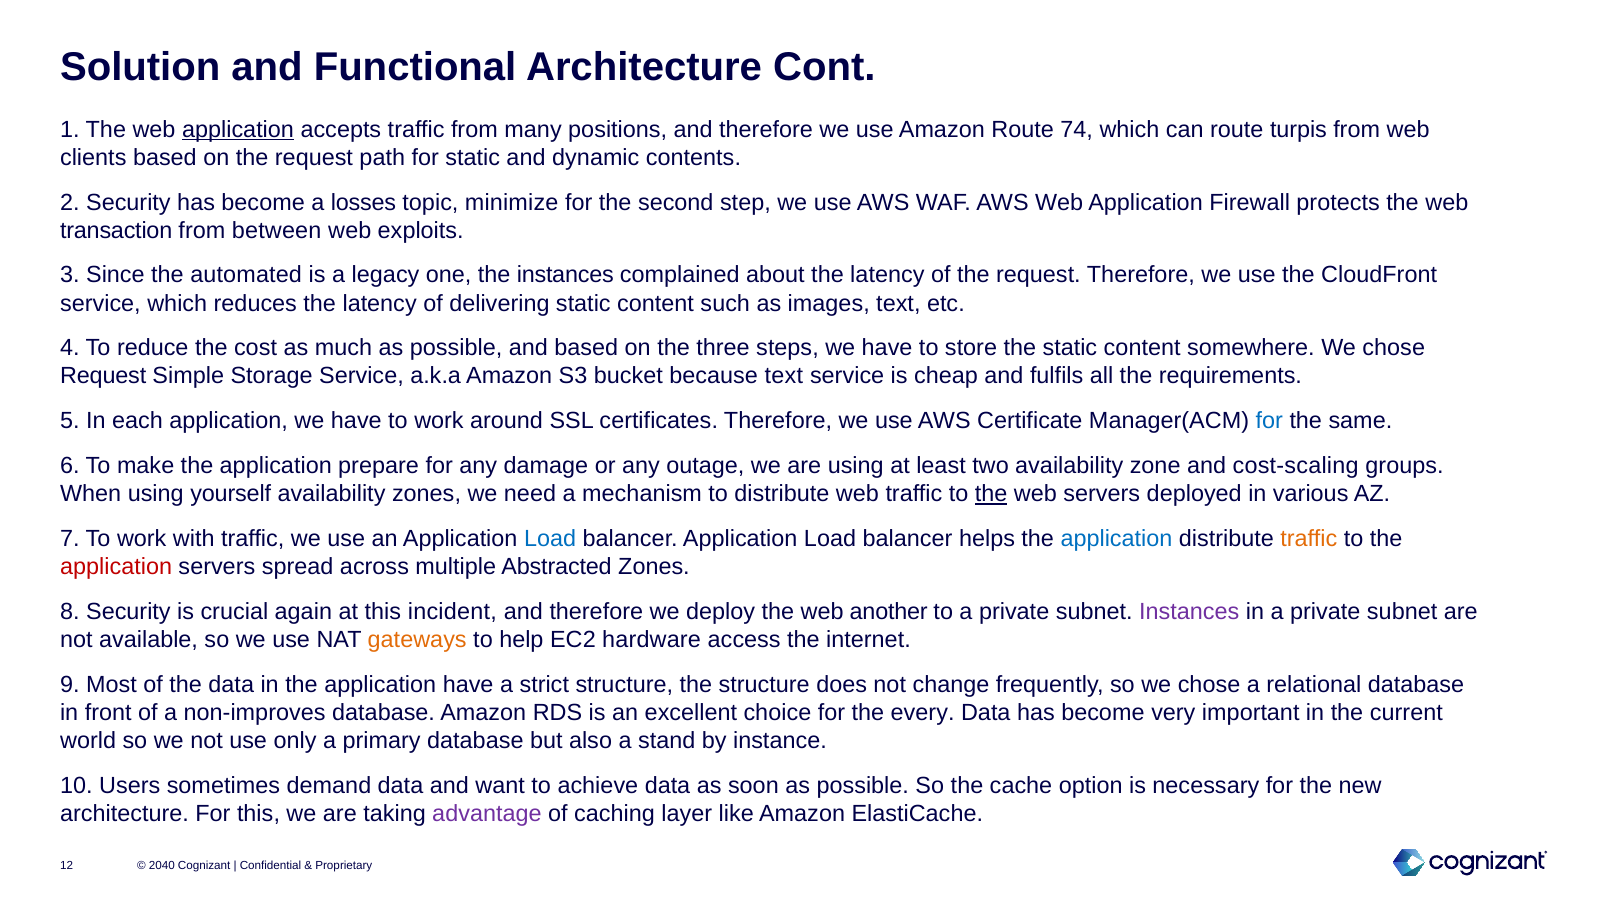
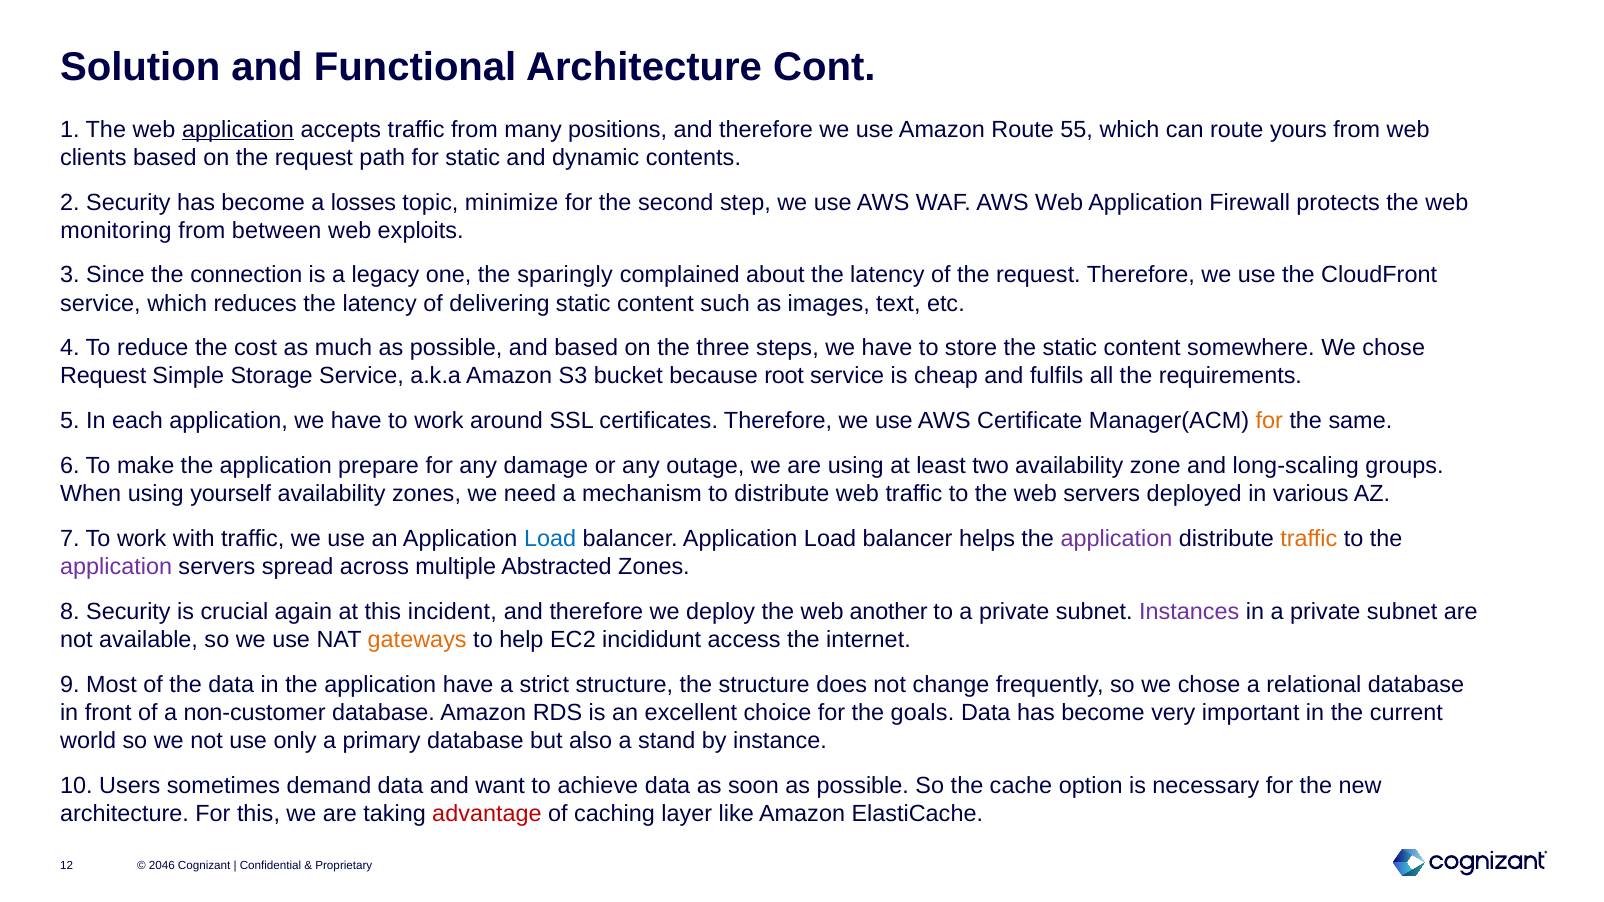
74: 74 -> 55
turpis: turpis -> yours
transaction: transaction -> monitoring
automated: automated -> connection
the instances: instances -> sparingly
because text: text -> root
for at (1269, 421) colour: blue -> orange
cost-scaling: cost-scaling -> long-scaling
the at (991, 494) underline: present -> none
application at (1116, 539) colour: blue -> purple
application at (116, 567) colour: red -> purple
hardware: hardware -> incididunt
non-improves: non-improves -> non-customer
every: every -> goals
advantage colour: purple -> red
2040: 2040 -> 2046
